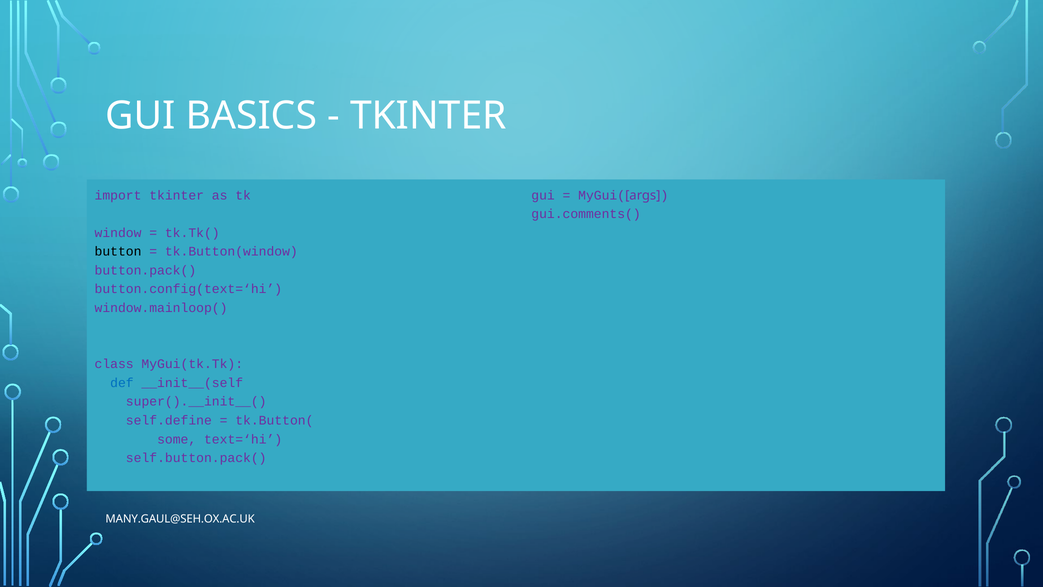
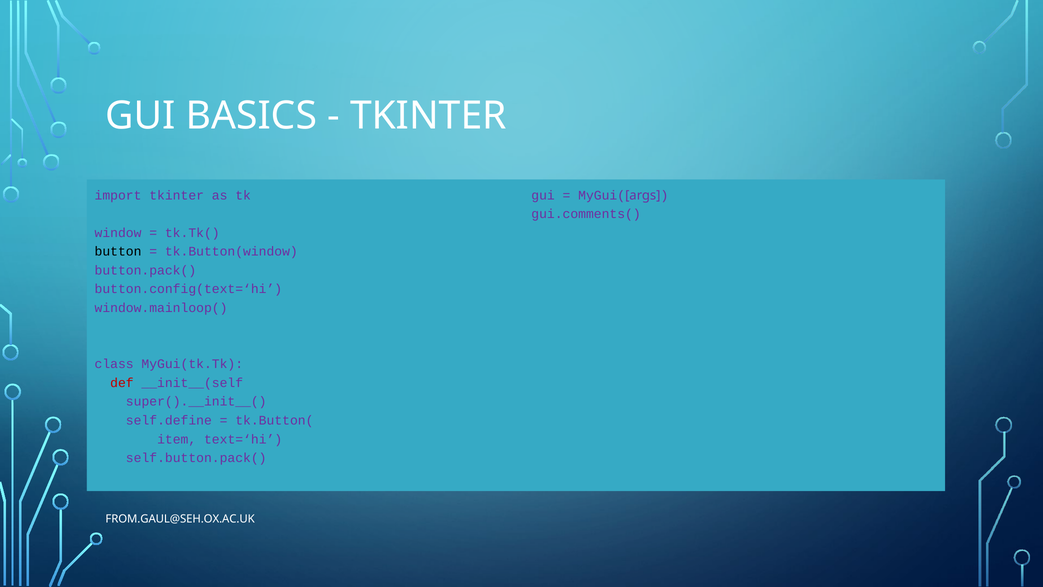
def colour: blue -> red
some: some -> item
MANY.GAUL@SEH.OX.AC.UK: MANY.GAUL@SEH.OX.AC.UK -> FROM.GAUL@SEH.OX.AC.UK
